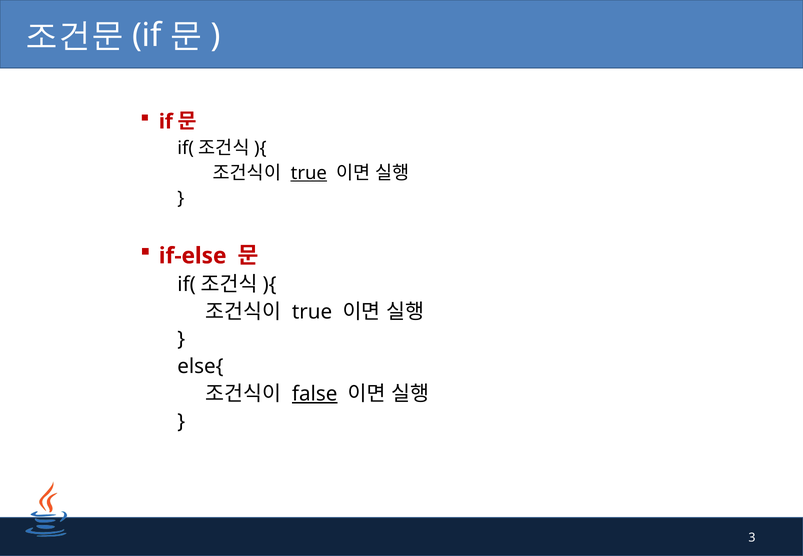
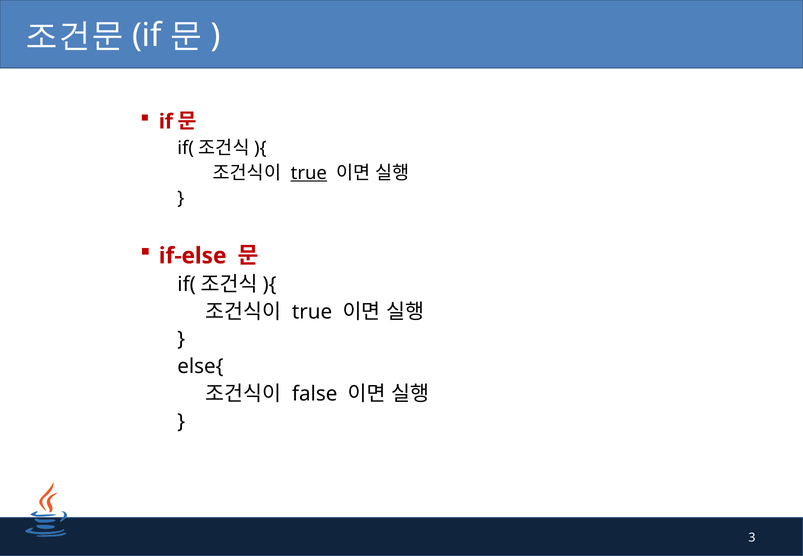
false underline: present -> none
